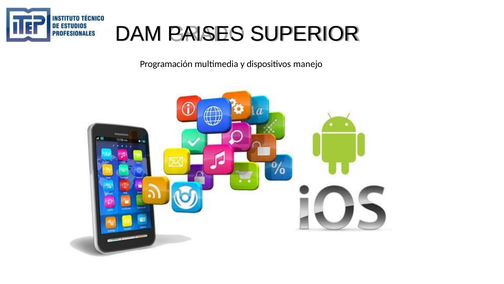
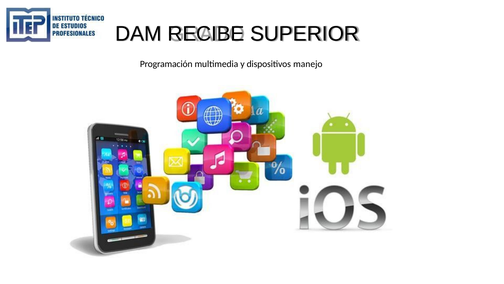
PAISES: PAISES -> RECIBE
